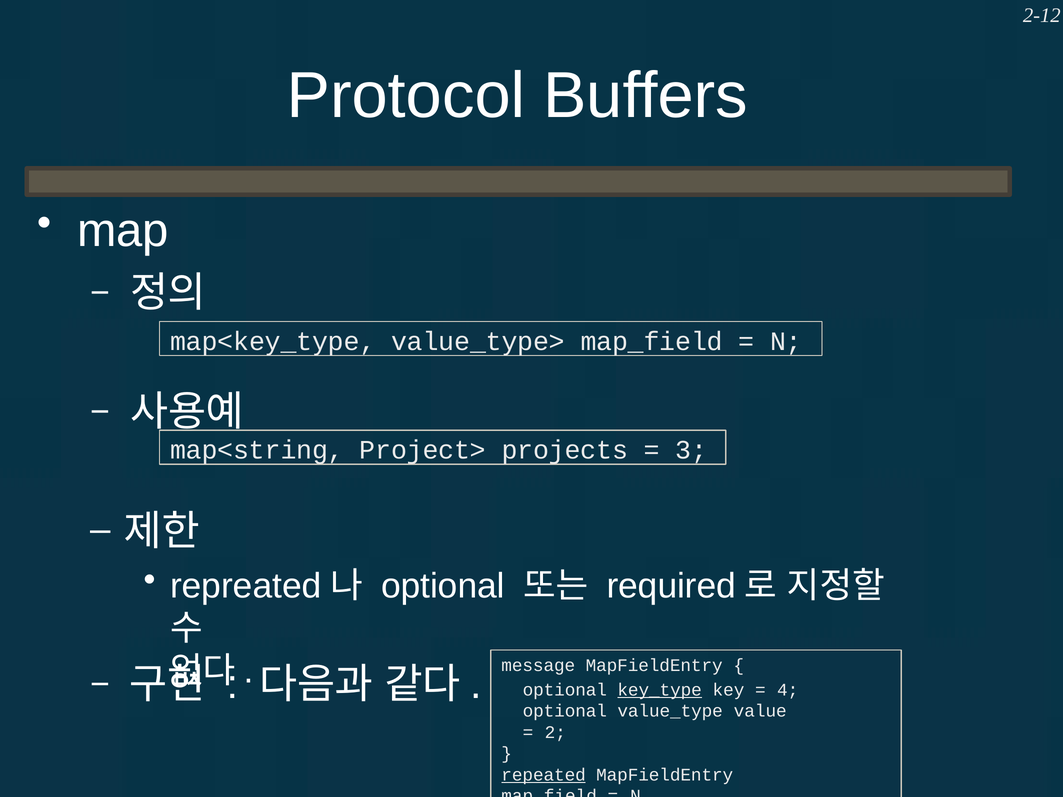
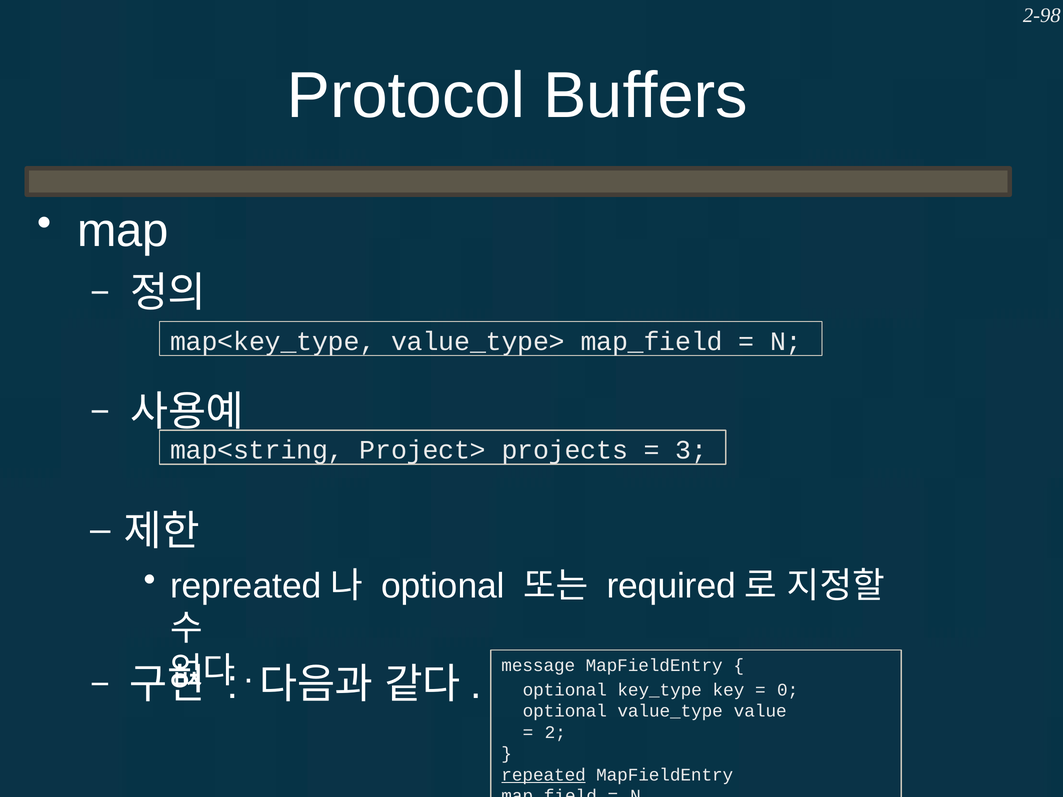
2-12: 2-12 -> 2-98
key_type underline: present -> none
4: 4 -> 0
